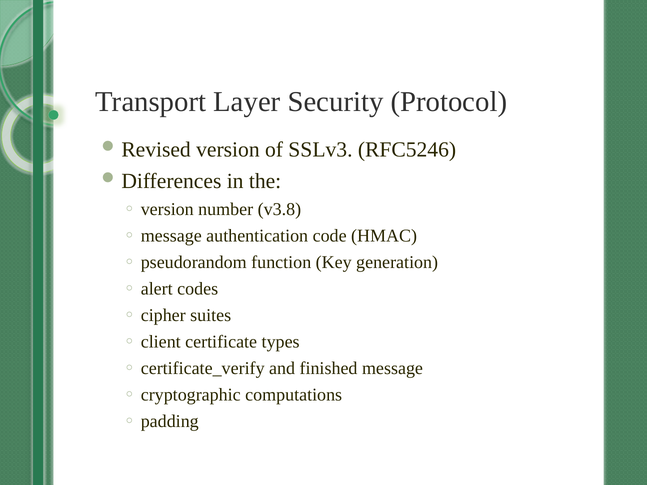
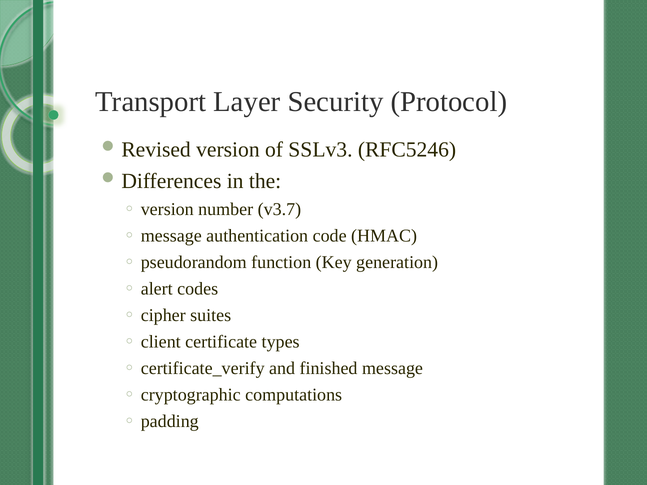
v3.8: v3.8 -> v3.7
